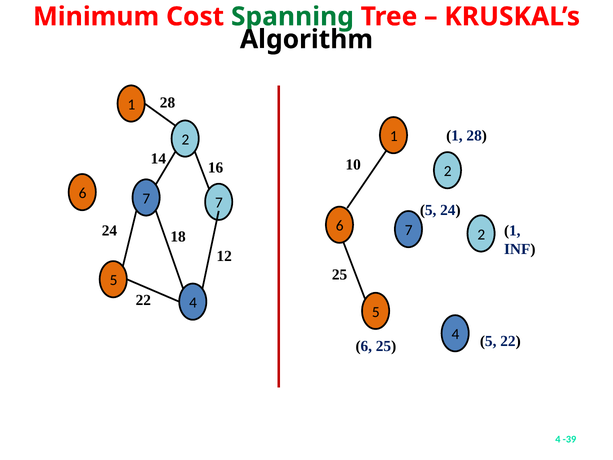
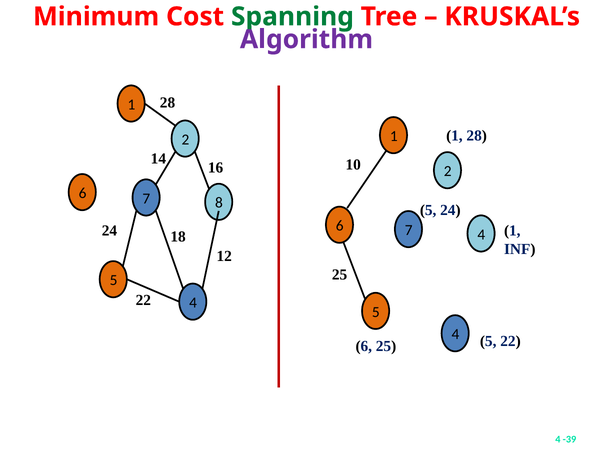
Algorithm colour: black -> purple
7 7: 7 -> 8
7 2: 2 -> 4
